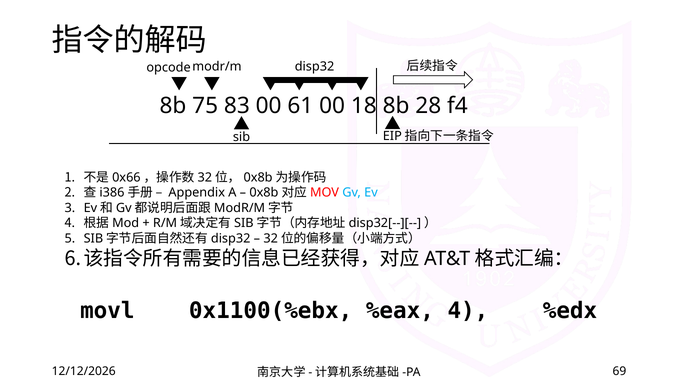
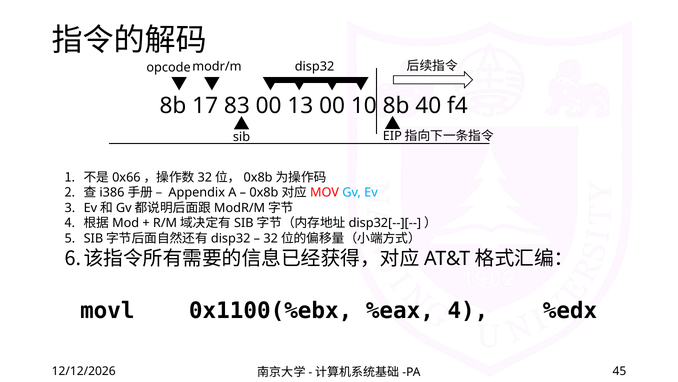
75: 75 -> 17
61: 61 -> 13
18: 18 -> 10
28: 28 -> 40
69: 69 -> 45
